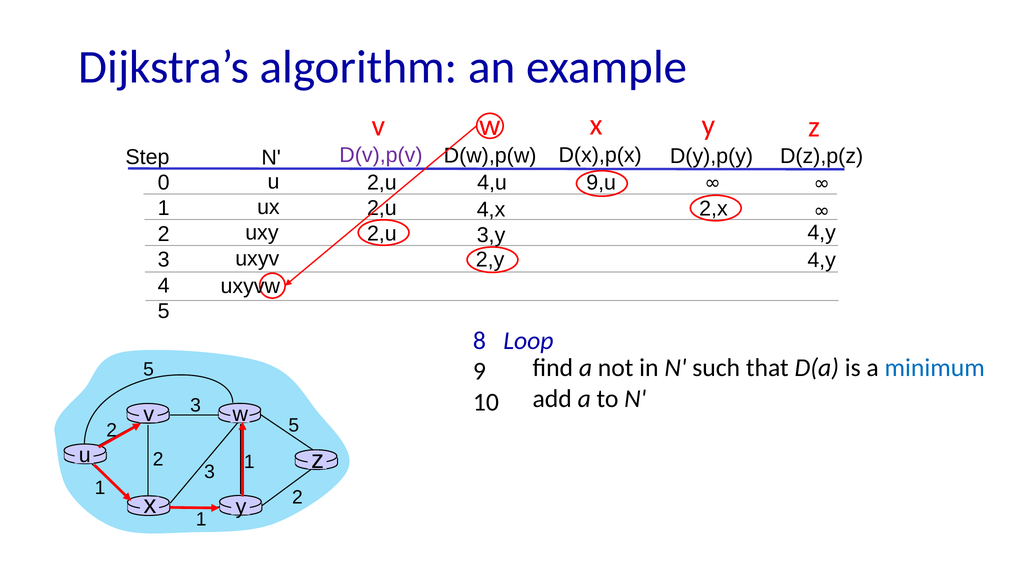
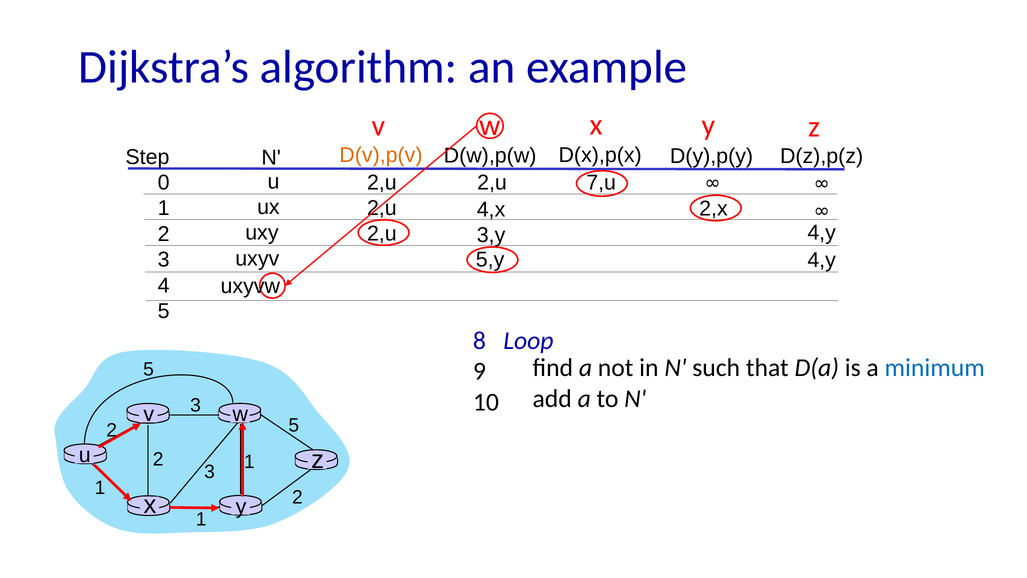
D(v),p(v colour: purple -> orange
4,u at (492, 182): 4,u -> 2,u
9,u: 9,u -> 7,u
2,y: 2,y -> 5,y
